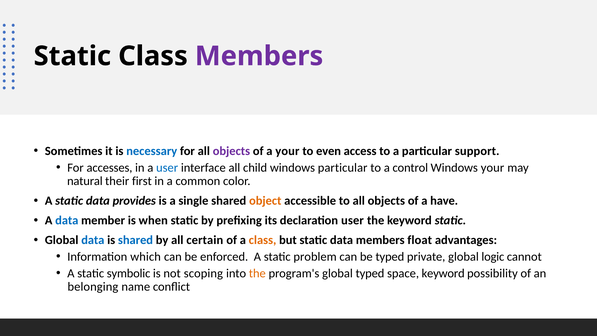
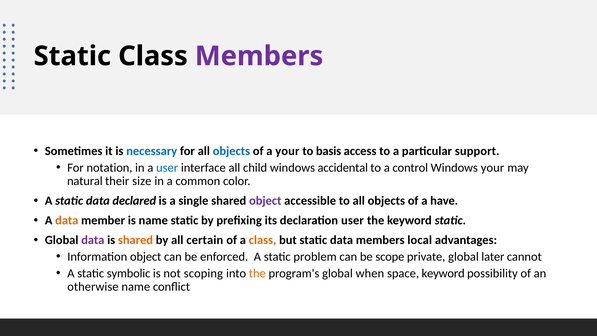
objects at (231, 151) colour: purple -> blue
even: even -> basis
accesses: accesses -> notation
windows particular: particular -> accidental
first: first -> size
provides: provides -> declared
object at (265, 201) colour: orange -> purple
data at (67, 220) colour: blue -> orange
is when: when -> name
data at (93, 240) colour: blue -> purple
shared at (135, 240) colour: blue -> orange
float: float -> local
Information which: which -> object
be typed: typed -> scope
logic: logic -> later
global typed: typed -> when
belonging: belonging -> otherwise
